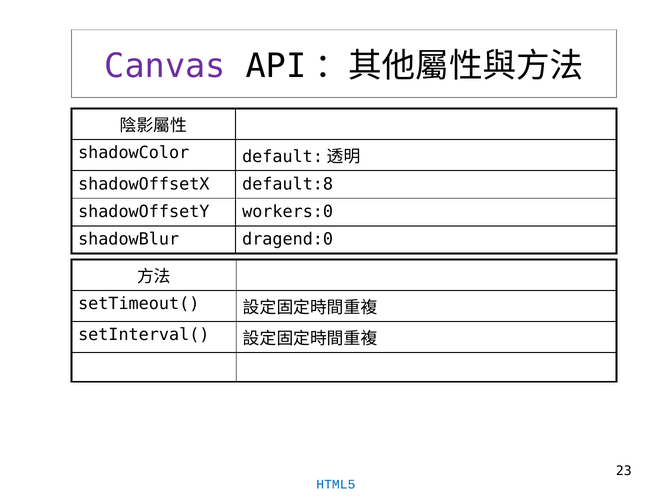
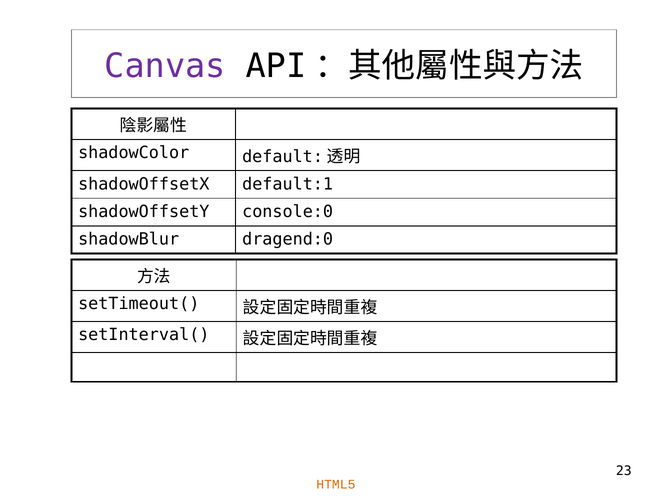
default:8: default:8 -> default:1
workers:0: workers:0 -> console:0
HTML5 colour: blue -> orange
